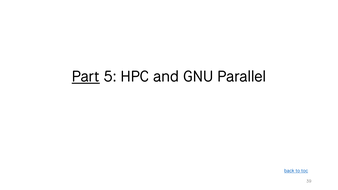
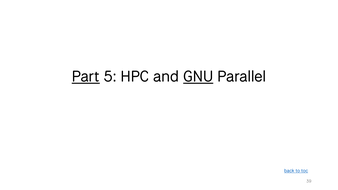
GNU underline: none -> present
